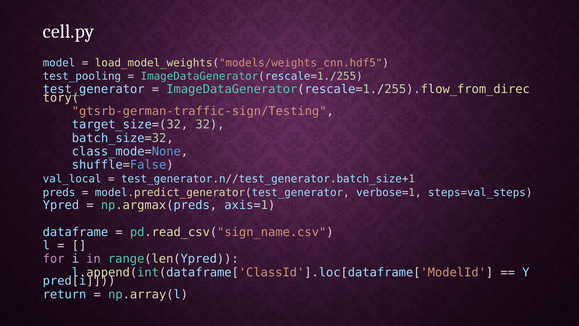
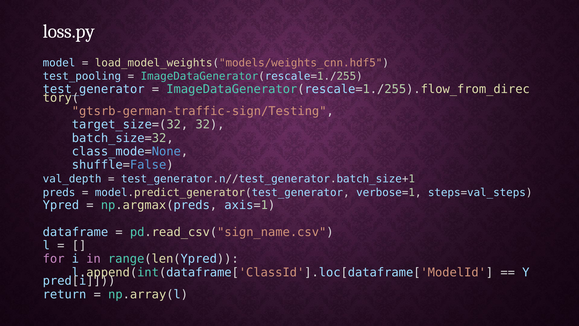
cell.py: cell.py -> loss.py
val_local: val_local -> val_depth
